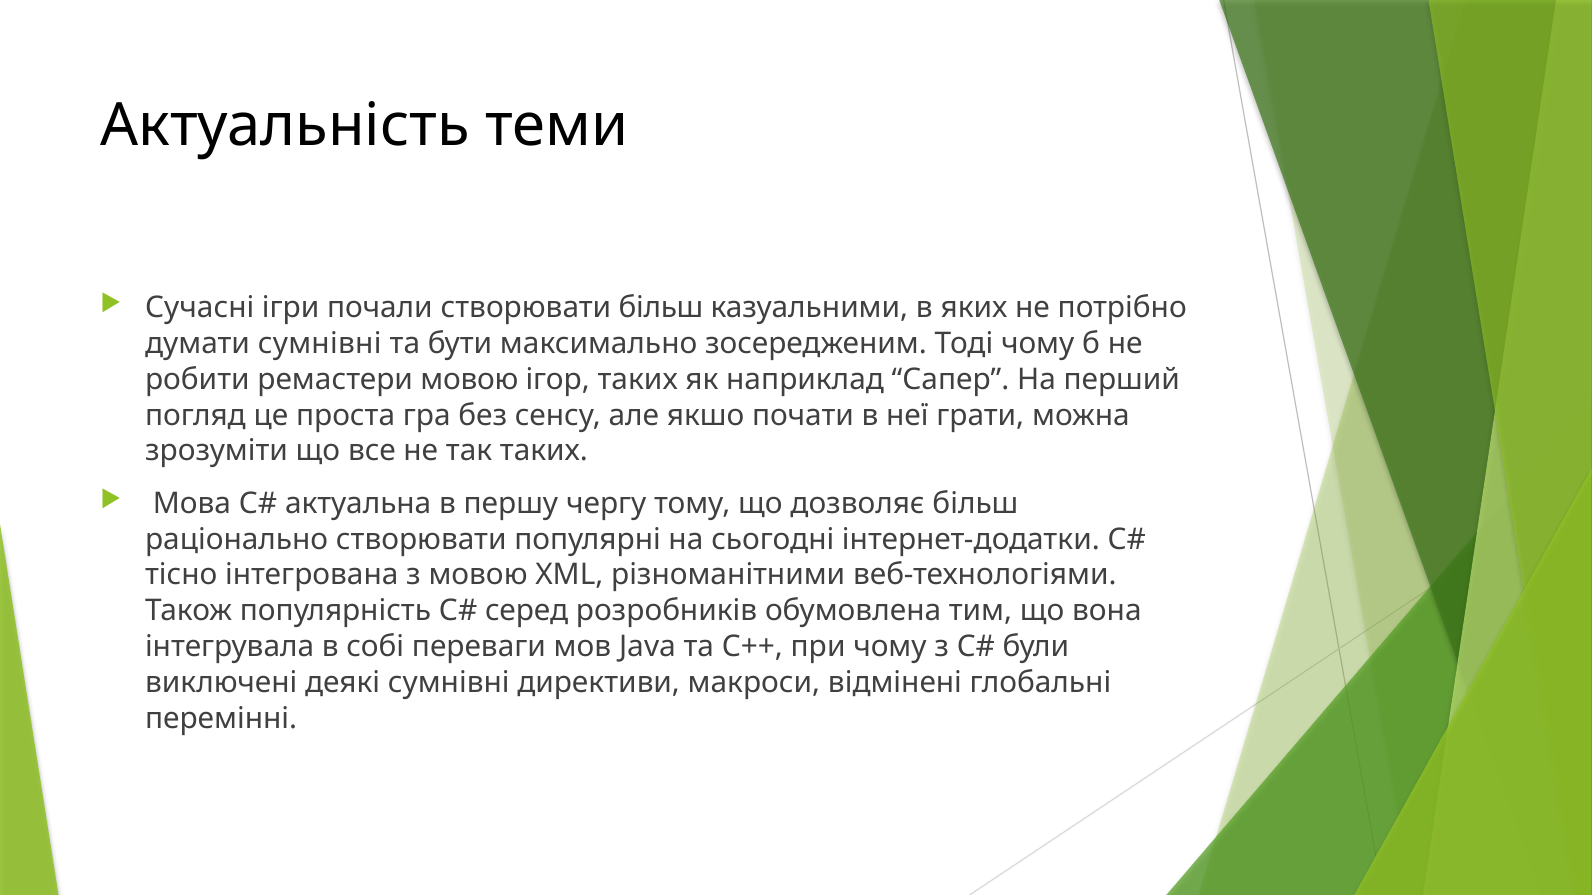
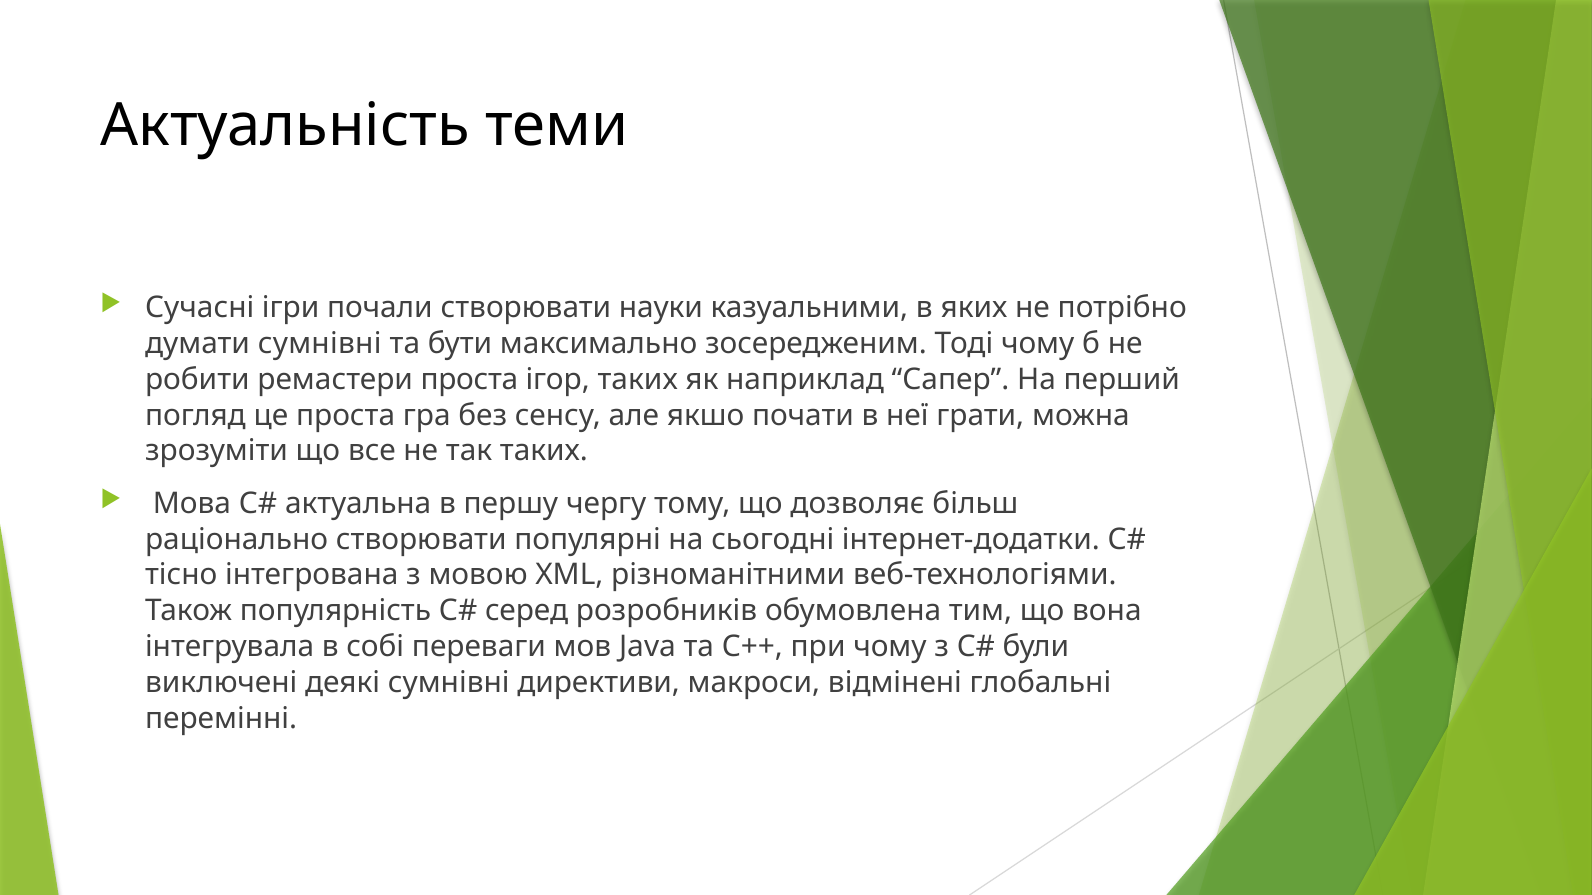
створювати більш: більш -> науки
ремастери мовою: мовою -> проста
